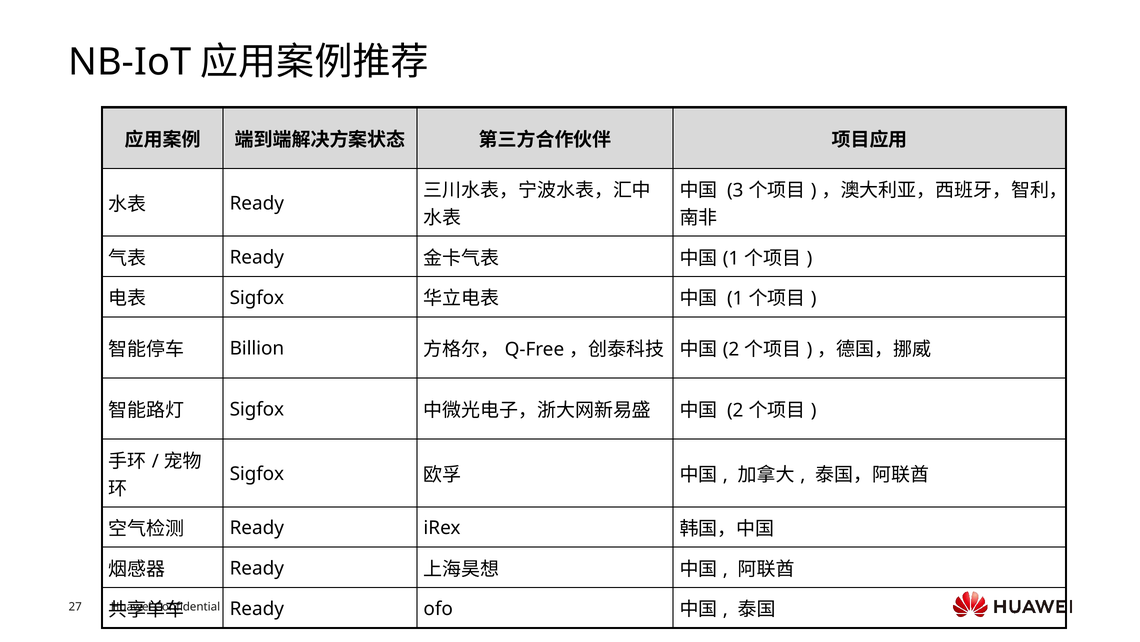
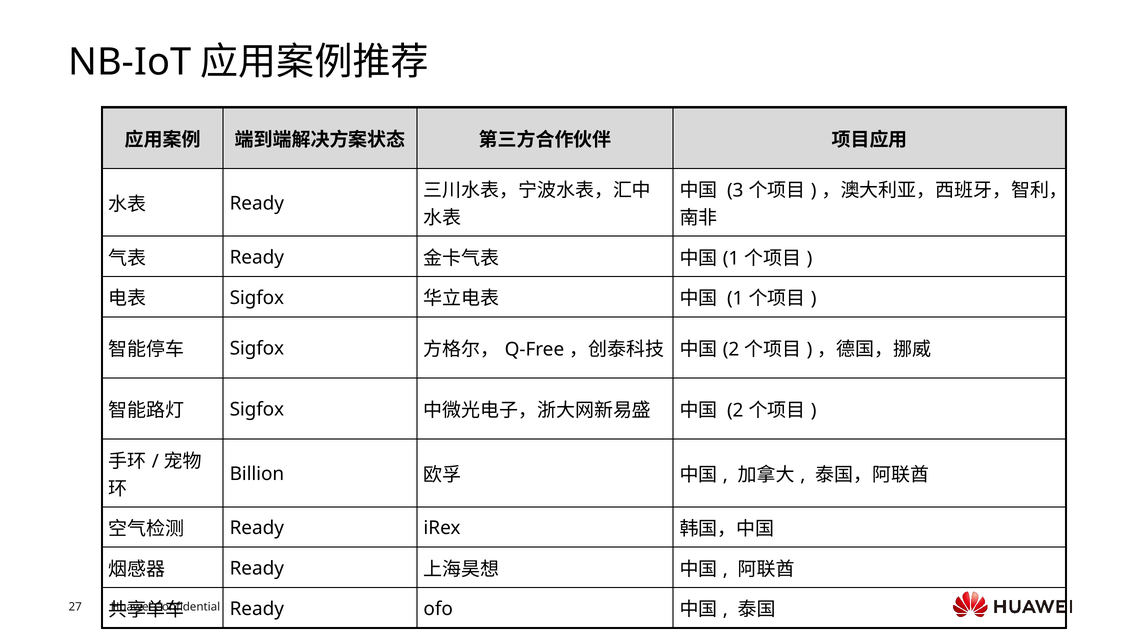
Billion at (257, 348): Billion -> Sigfox
Sigfox at (257, 474): Sigfox -> Billion
